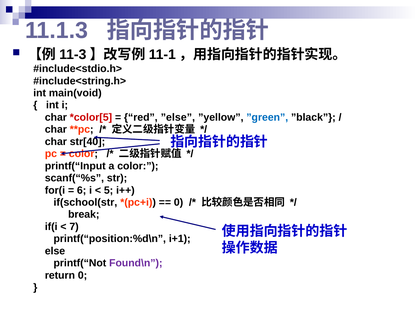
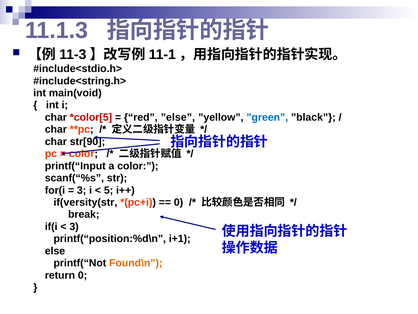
str[40: str[40 -> str[90
6 at (82, 190): 6 -> 3
if(school(str: if(school(str -> if(versity(str
7 at (74, 226): 7 -> 3
Found\n colour: purple -> orange
